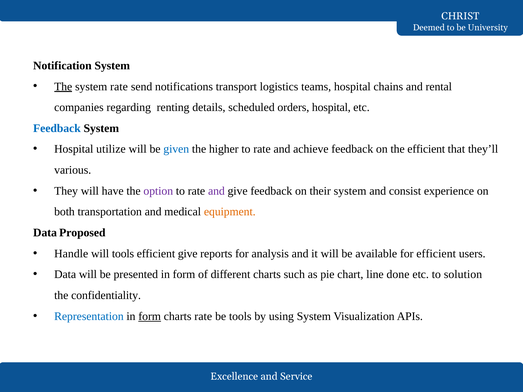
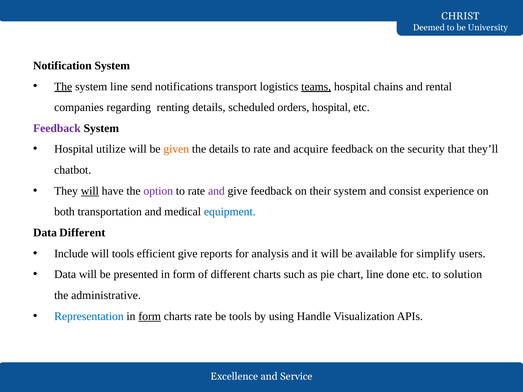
system rate: rate -> line
teams underline: none -> present
Feedback at (57, 128) colour: blue -> purple
given colour: blue -> orange
the higher: higher -> details
achieve: achieve -> acquire
the efficient: efficient -> security
various: various -> chatbot
will at (90, 191) underline: none -> present
equipment colour: orange -> blue
Data Proposed: Proposed -> Different
Handle: Handle -> Include
for efficient: efficient -> simplify
confidentiality: confidentiality -> administrative
using System: System -> Handle
